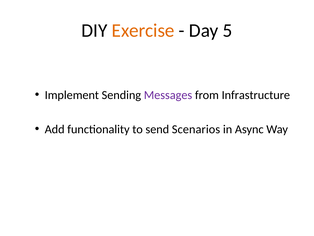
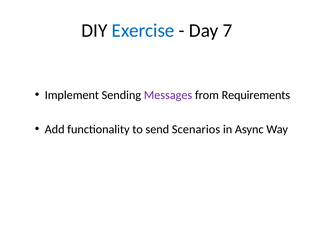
Exercise colour: orange -> blue
5: 5 -> 7
Infrastructure: Infrastructure -> Requirements
